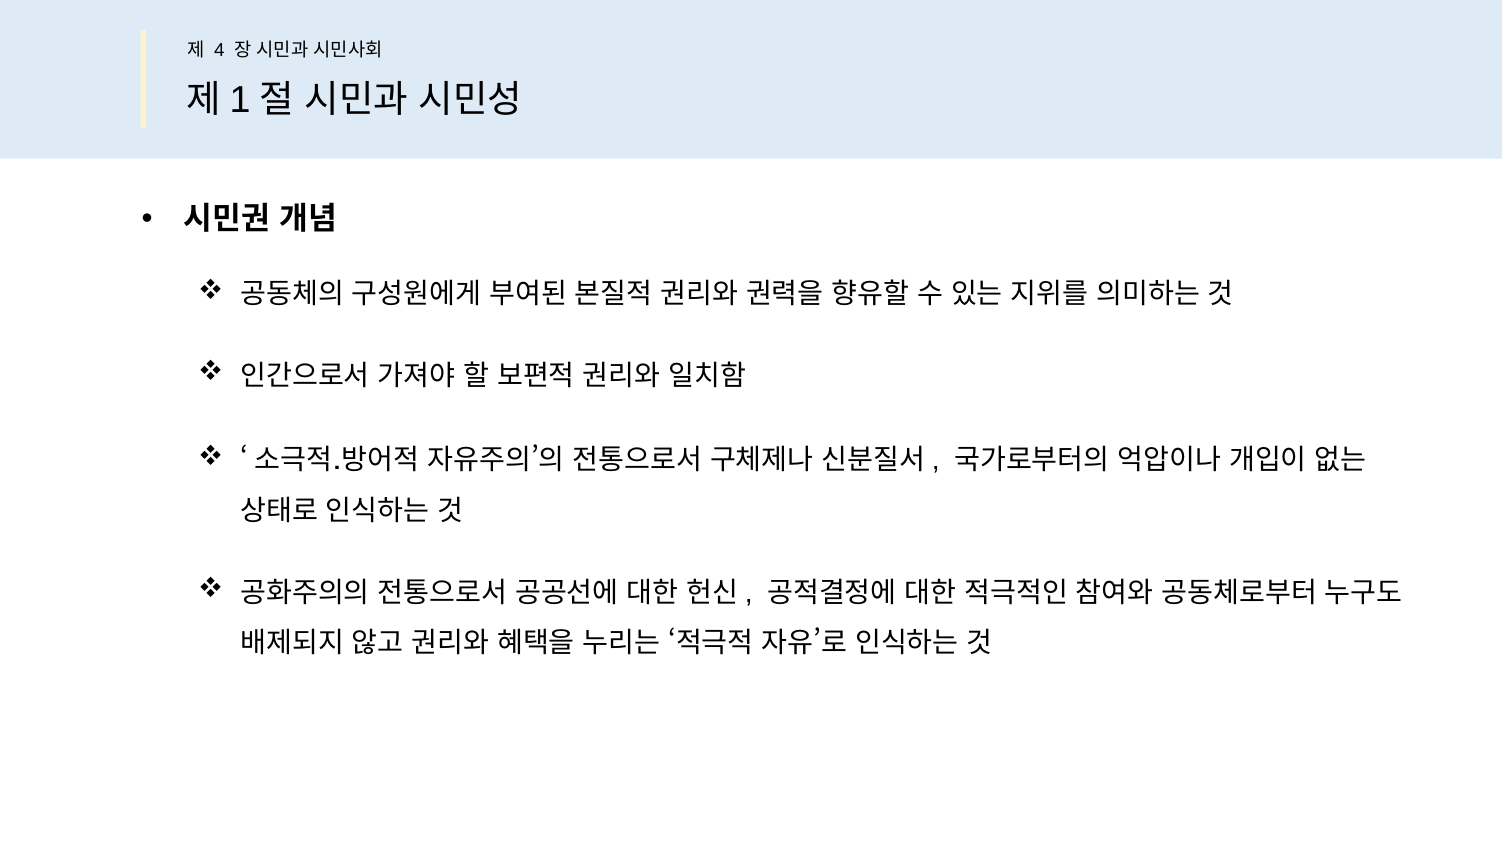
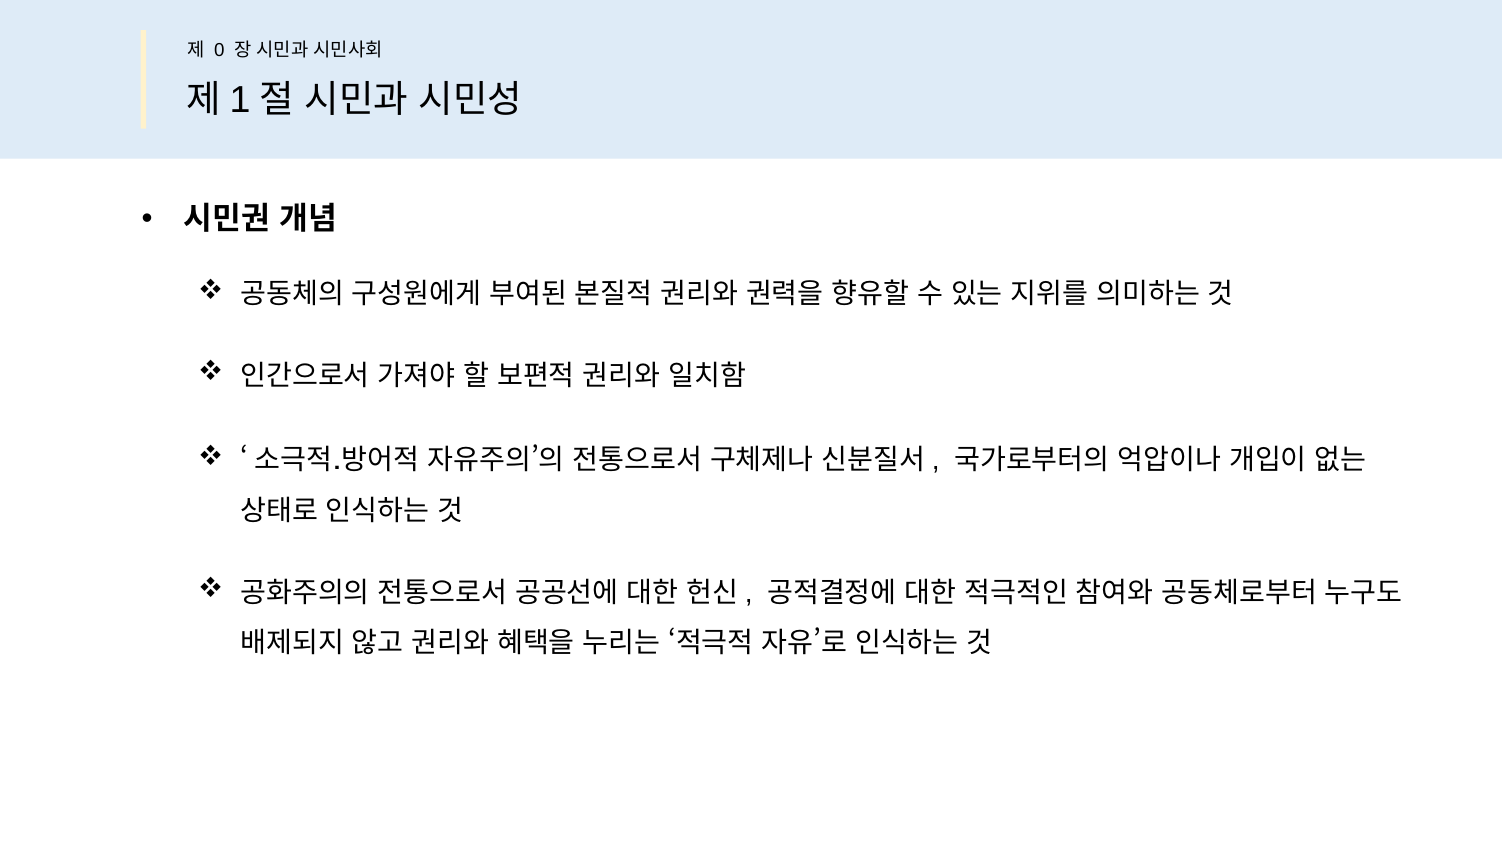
4: 4 -> 0
